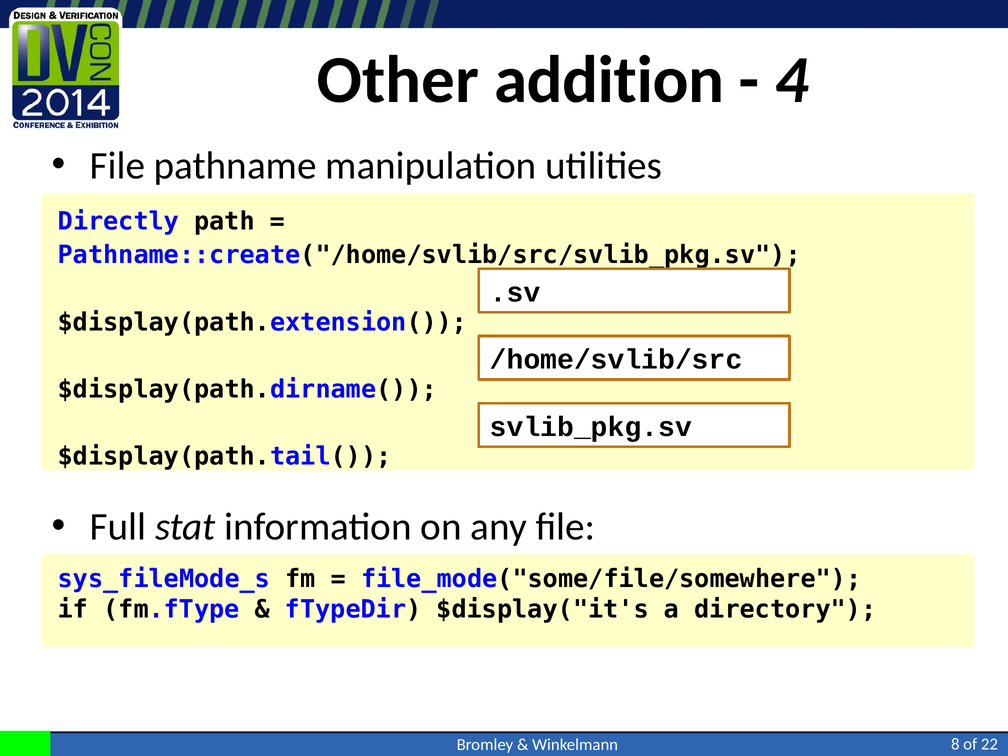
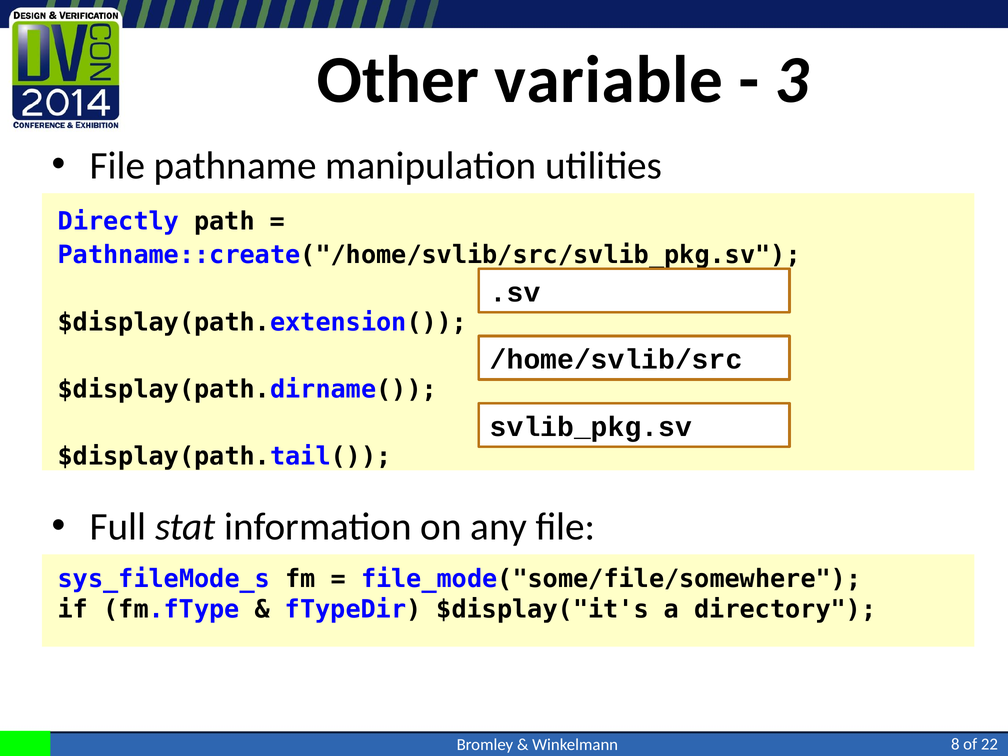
addition: addition -> variable
4: 4 -> 3
